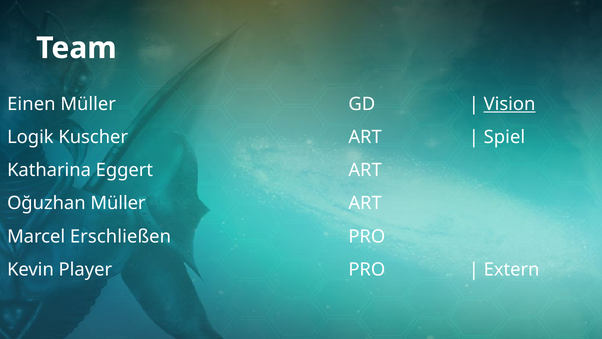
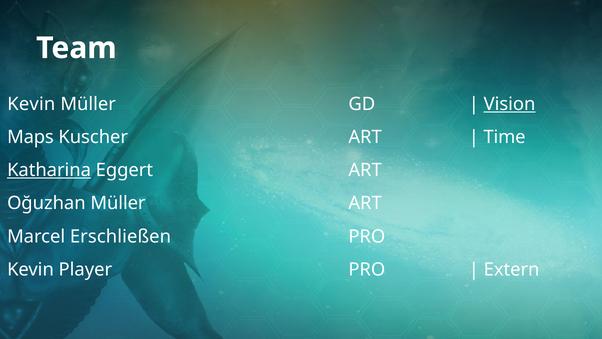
Einen at (31, 104): Einen -> Kevin
Logik: Logik -> Maps
Spiel: Spiel -> Time
Katharina underline: none -> present
